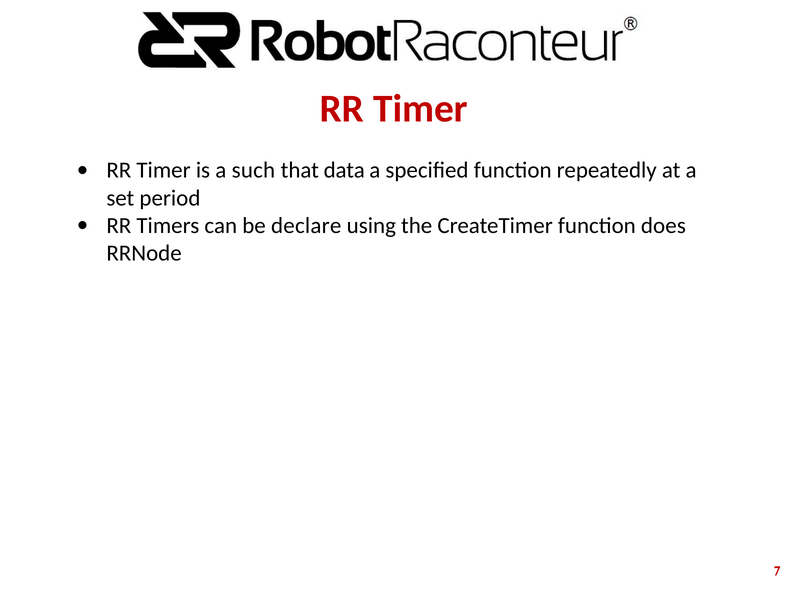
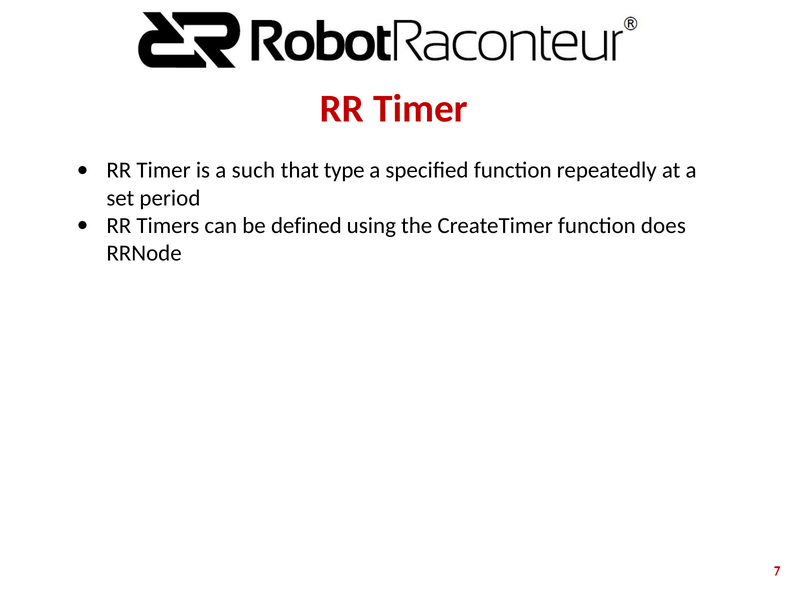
data: data -> type
declare: declare -> defined
